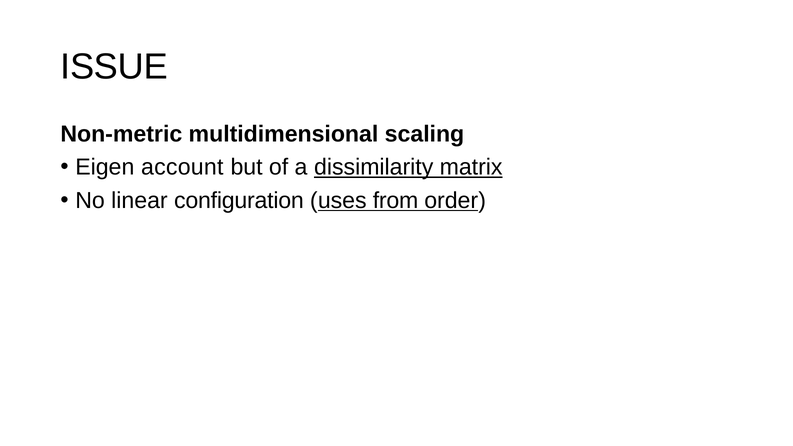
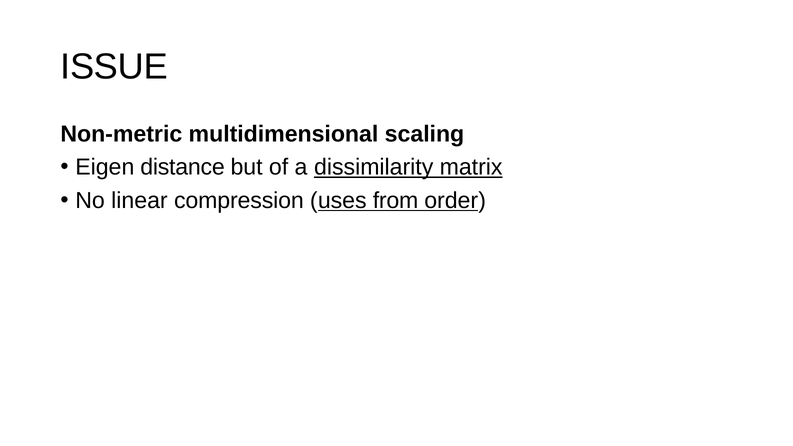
account: account -> distance
configuration: configuration -> compression
